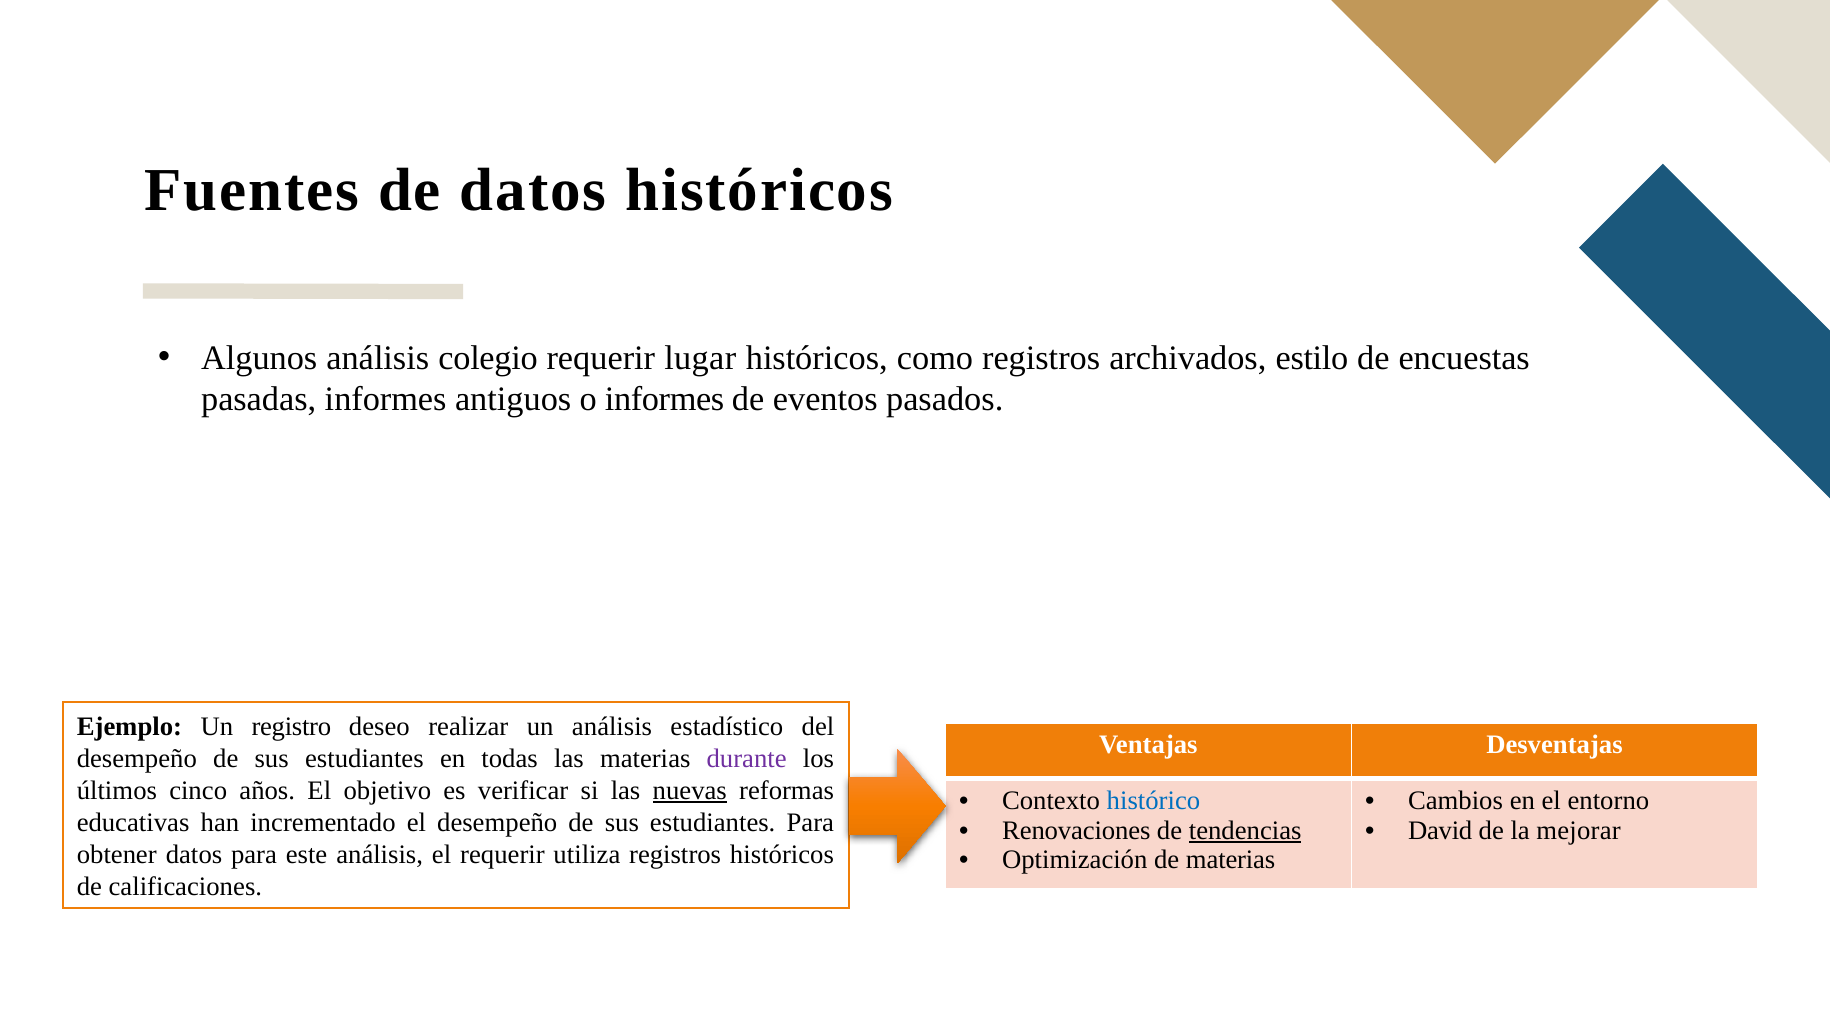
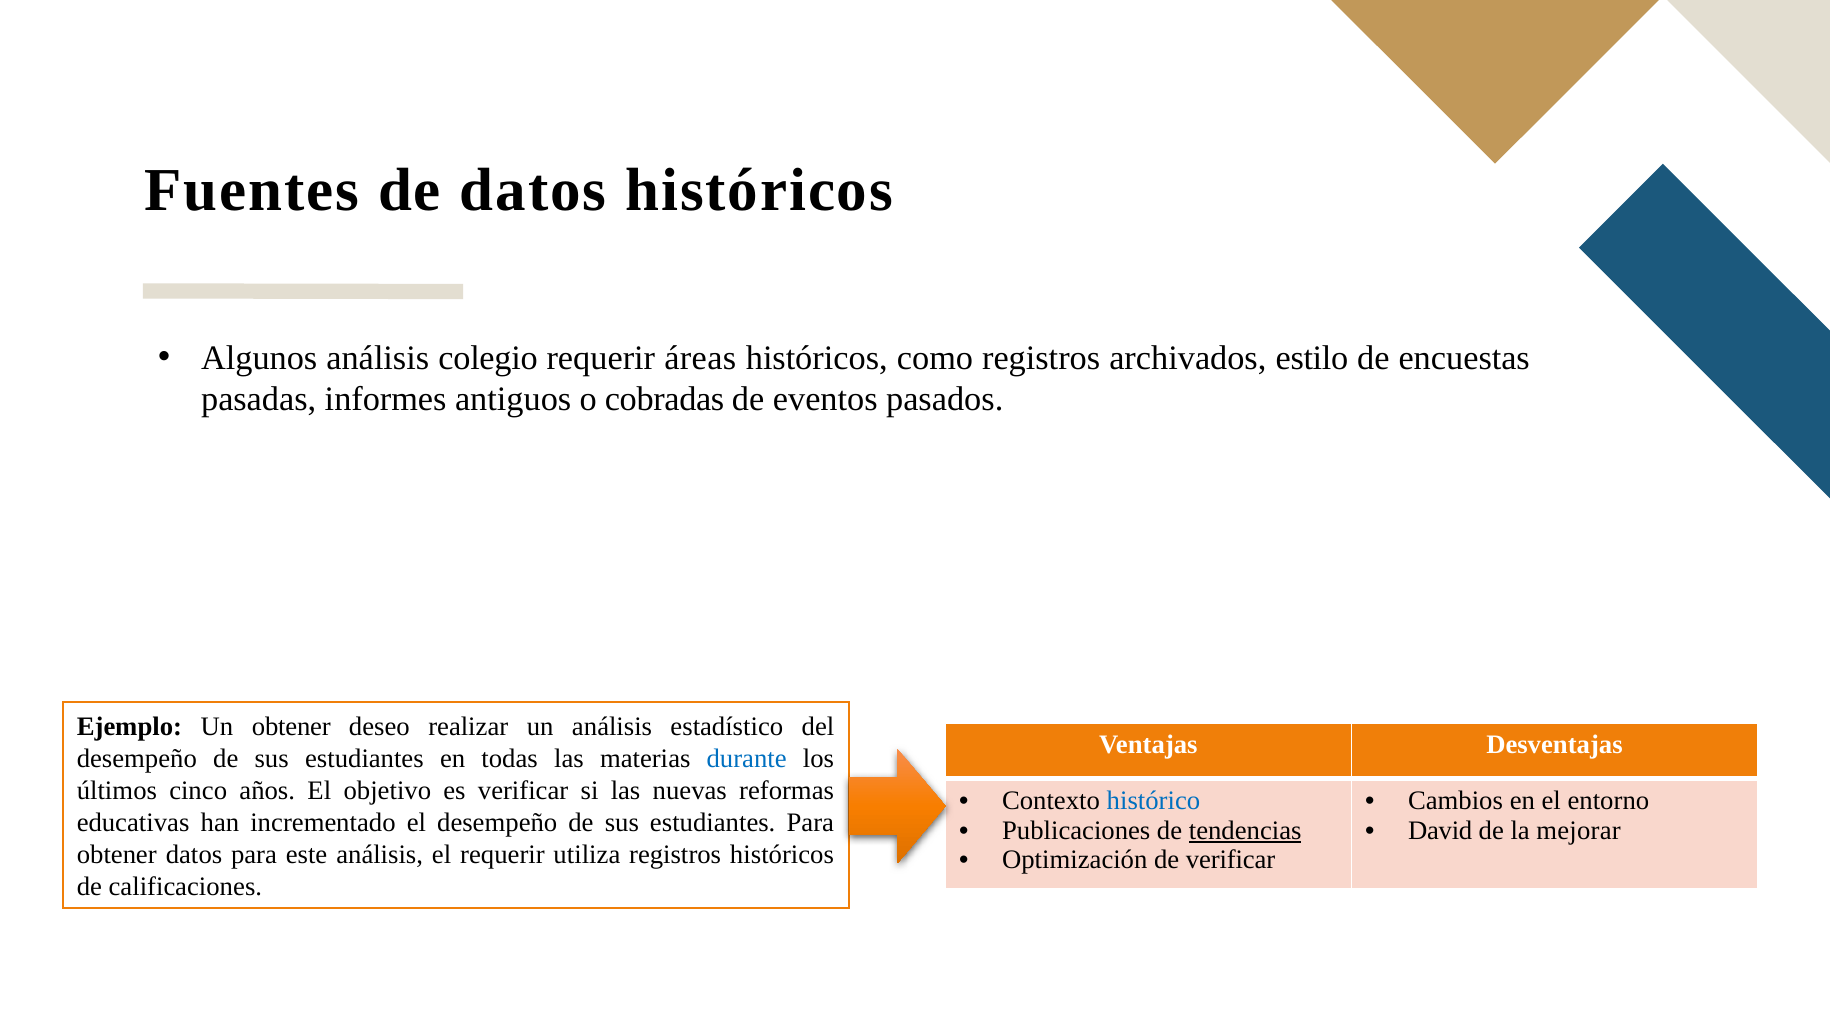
lugar: lugar -> áreas
o informes: informes -> cobradas
Un registro: registro -> obtener
durante colour: purple -> blue
nuevas underline: present -> none
Renovaciones: Renovaciones -> Publicaciones
de materias: materias -> verificar
